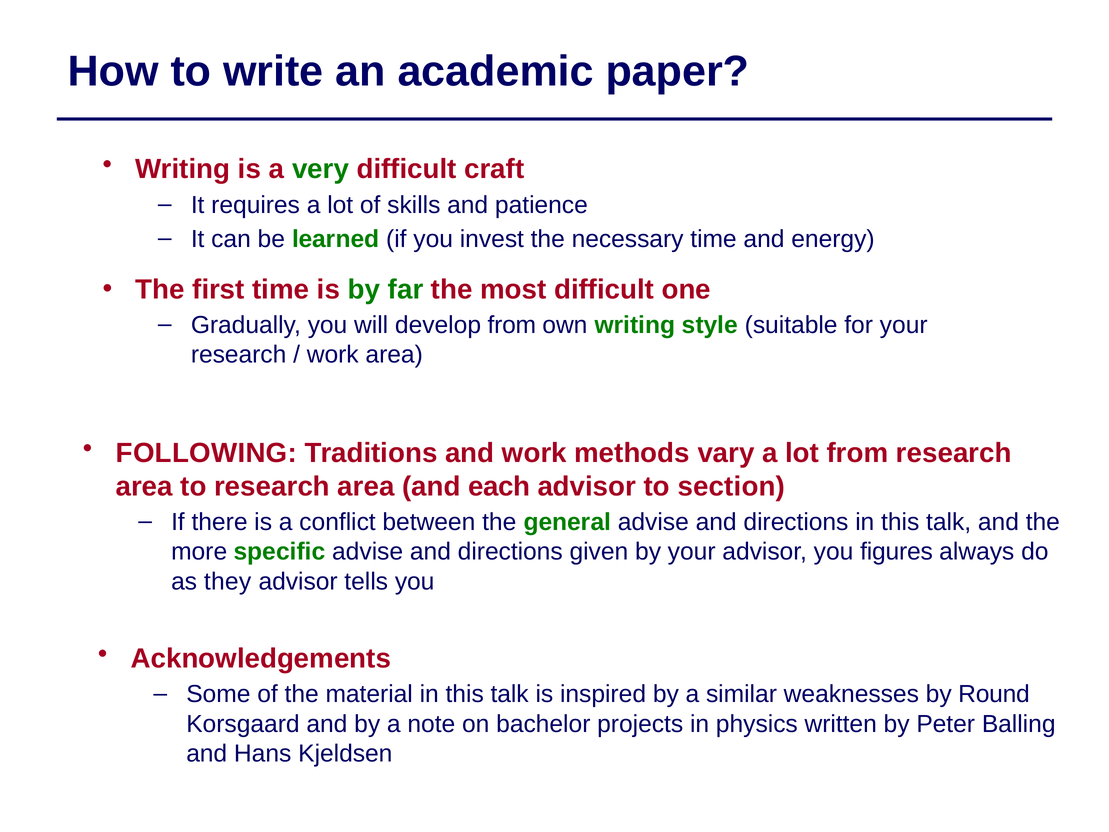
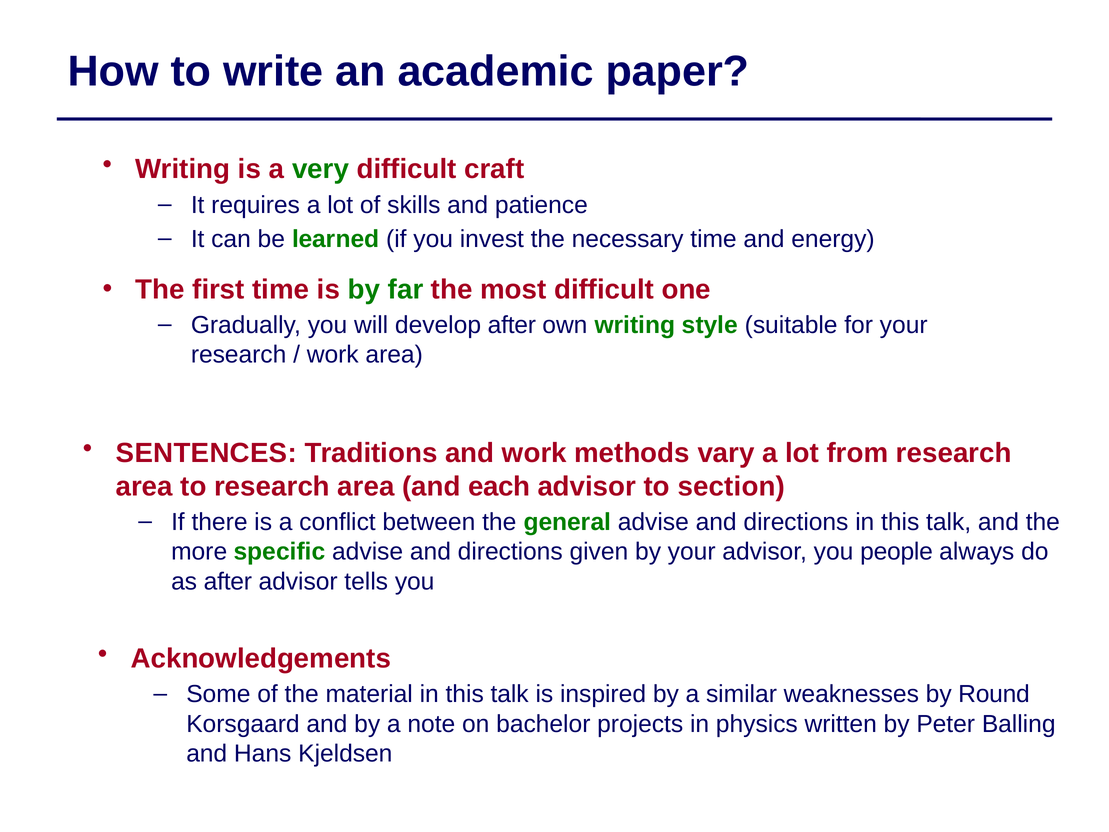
develop from: from -> after
FOLLOWING: FOLLOWING -> SENTENCES
figures: figures -> people
as they: they -> after
